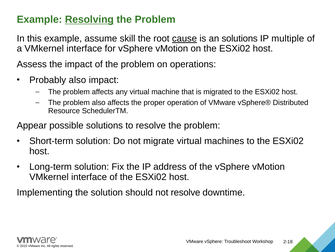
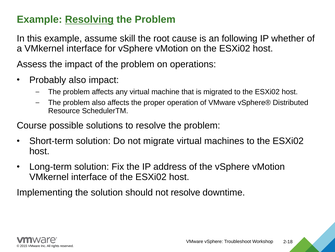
cause underline: present -> none
an solutions: solutions -> following
multiple: multiple -> whether
Appear: Appear -> Course
